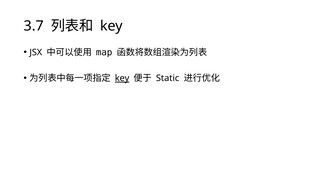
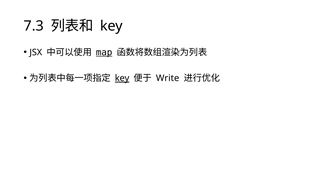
3.7: 3.7 -> 7.3
map underline: none -> present
Static: Static -> Write
